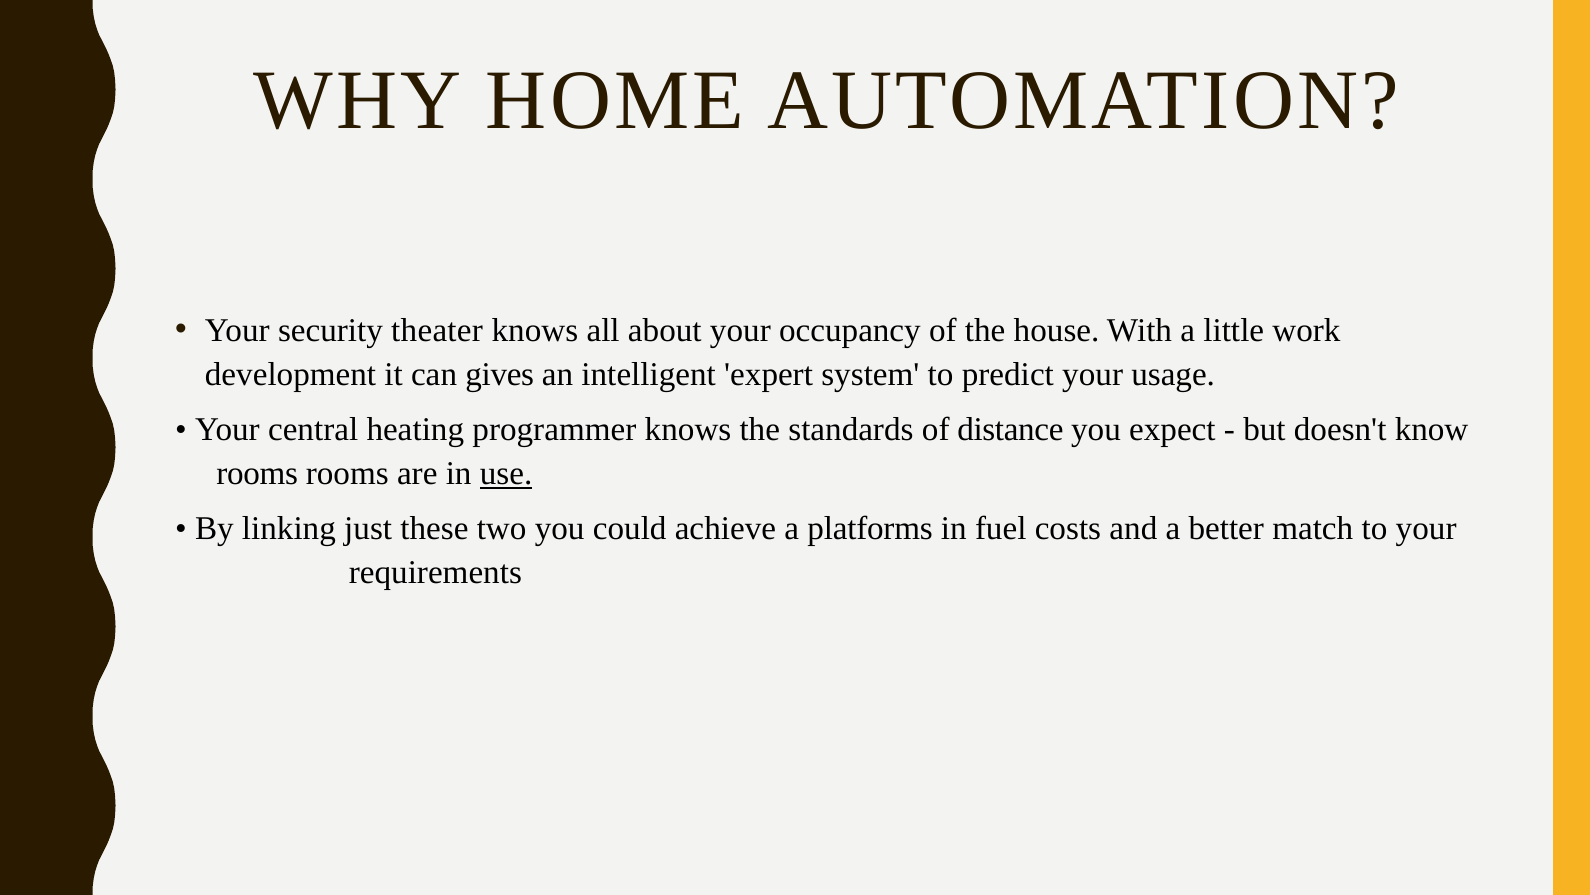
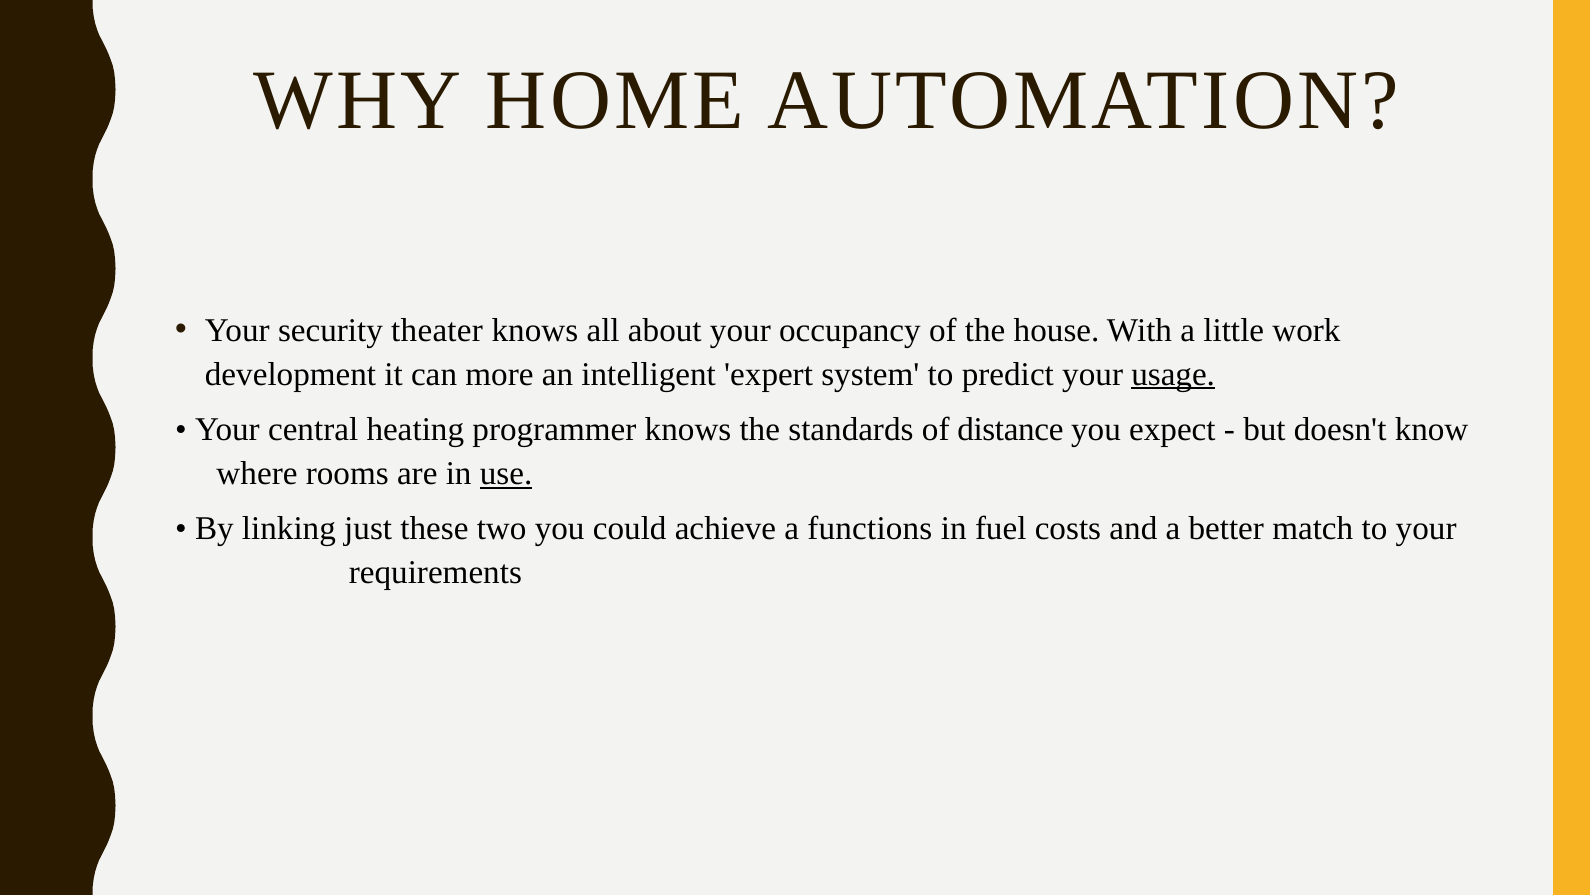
gives: gives -> more
usage underline: none -> present
rooms at (257, 473): rooms -> where
platforms: platforms -> functions
